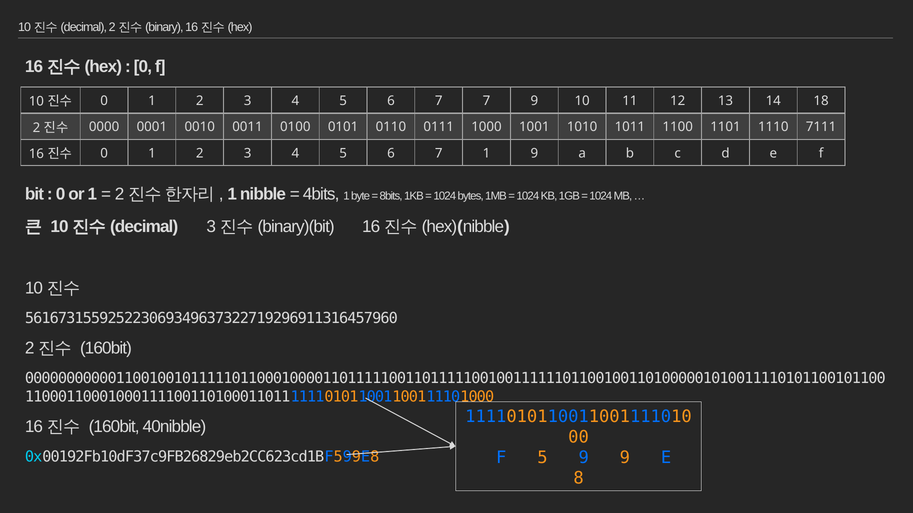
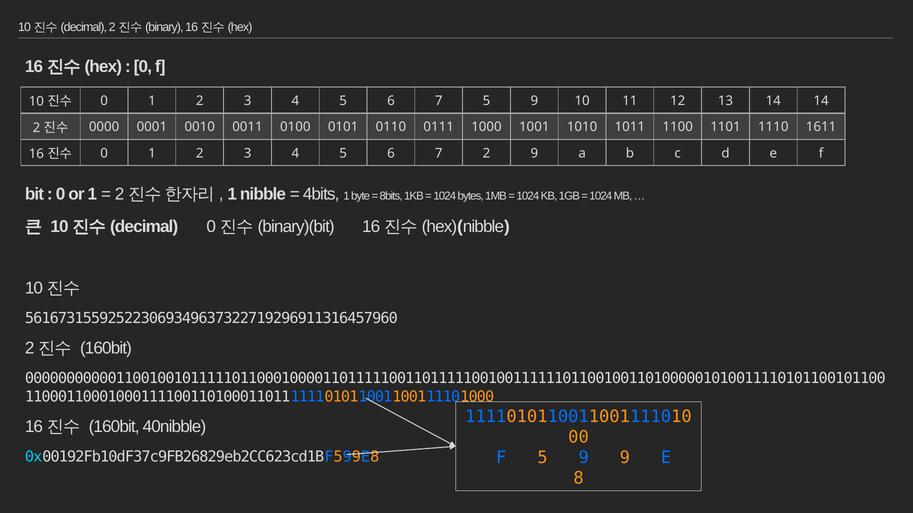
7 7: 7 -> 5
14 18: 18 -> 14
7111: 7111 -> 1611
7 1: 1 -> 2
3 at (211, 227): 3 -> 0
